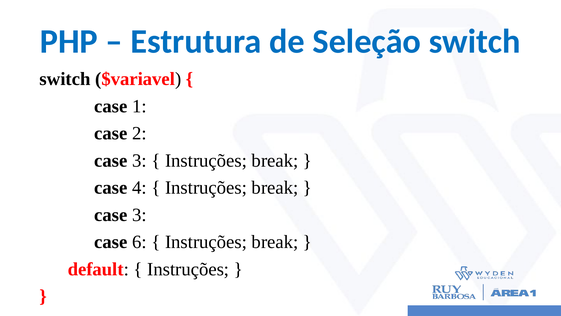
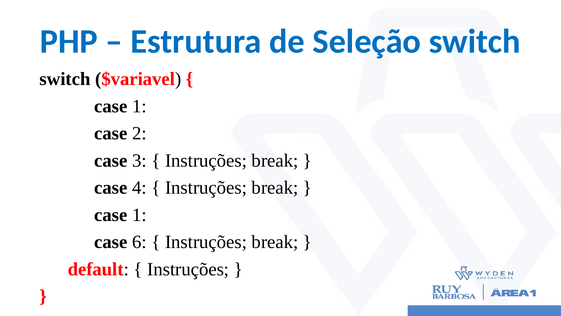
3 at (139, 215): 3 -> 1
